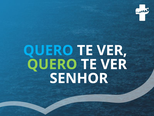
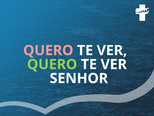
QUERO at (48, 50) colour: light blue -> pink
